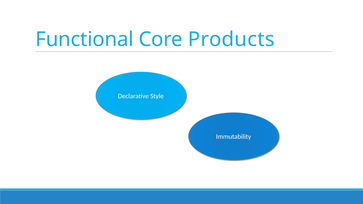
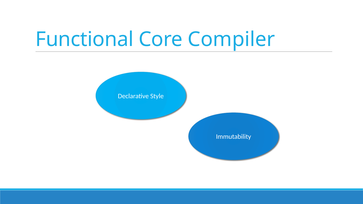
Products: Products -> Compiler
